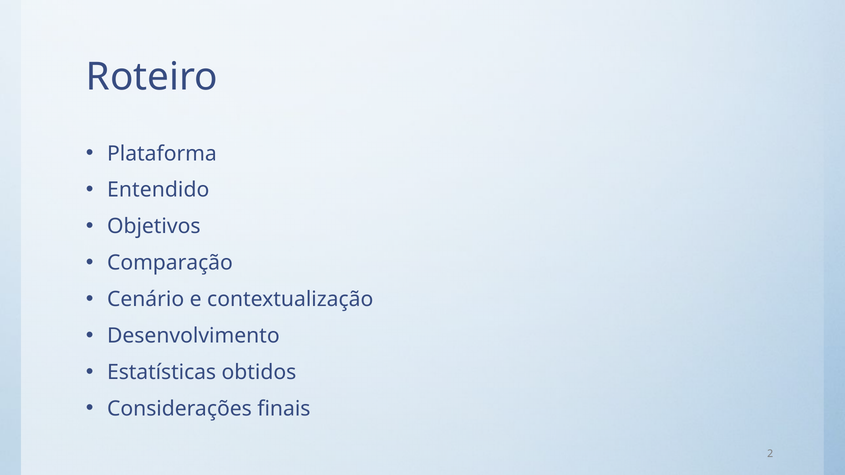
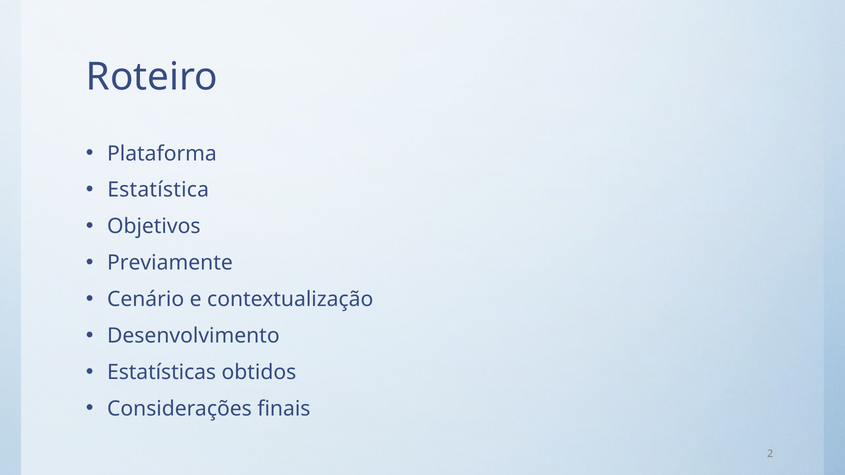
Entendido: Entendido -> Estatística
Comparação: Comparação -> Previamente
